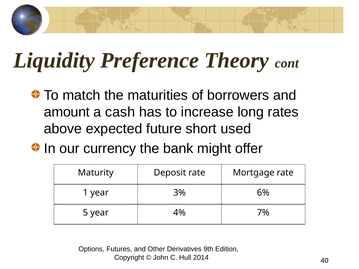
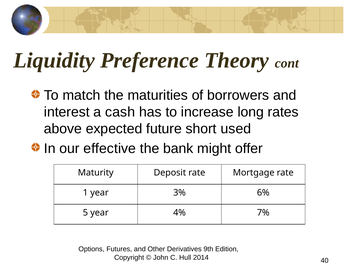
amount: amount -> interest
currency: currency -> effective
